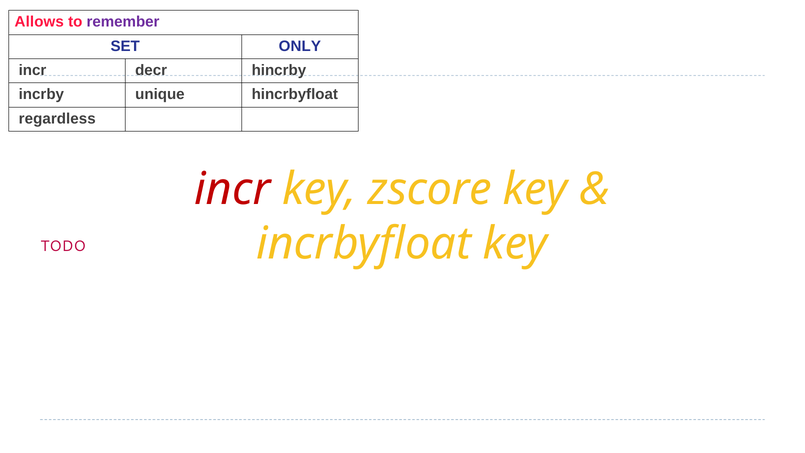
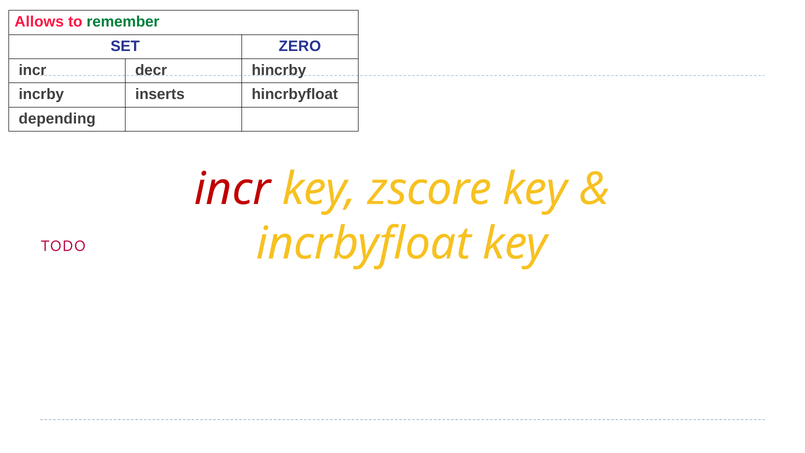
remember colour: purple -> green
ONLY: ONLY -> ZERO
unique: unique -> inserts
regardless: regardless -> depending
